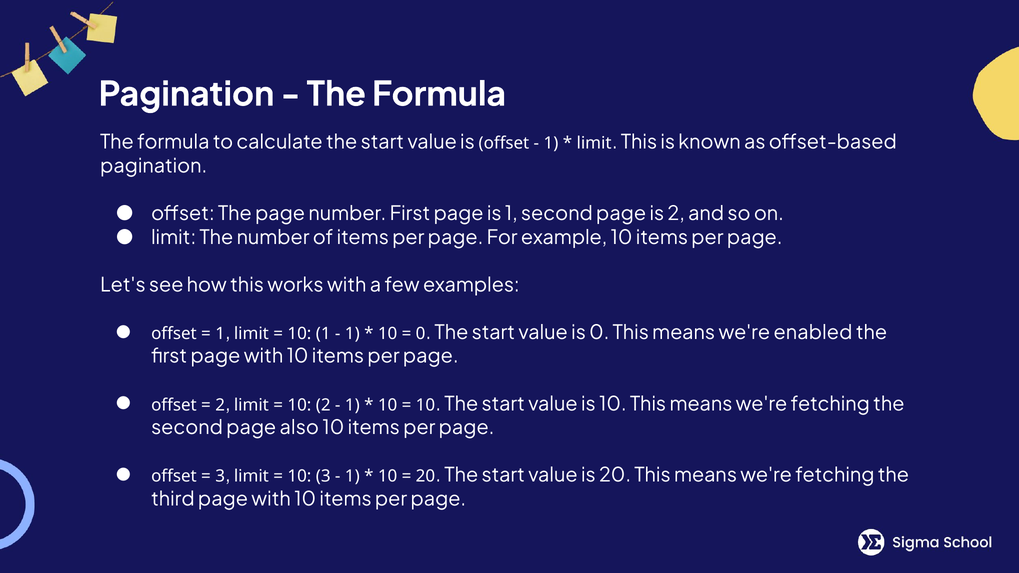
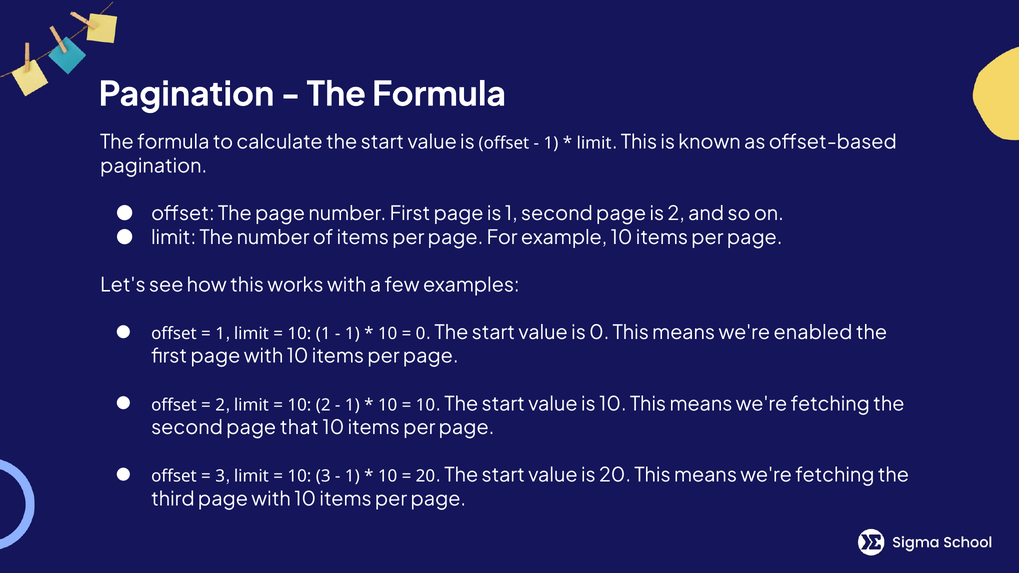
also: also -> that
